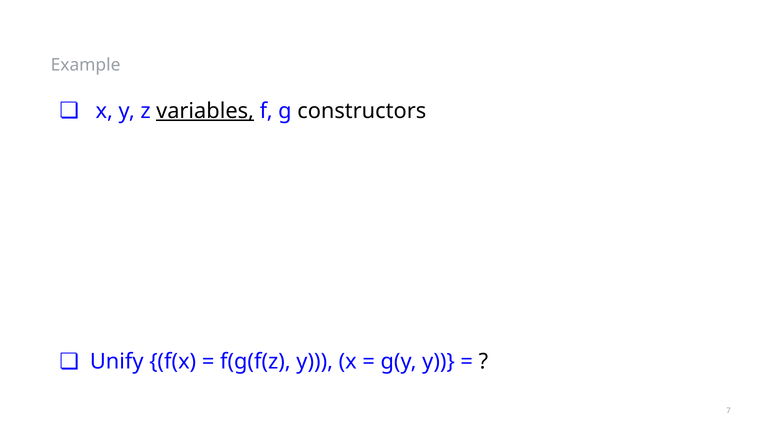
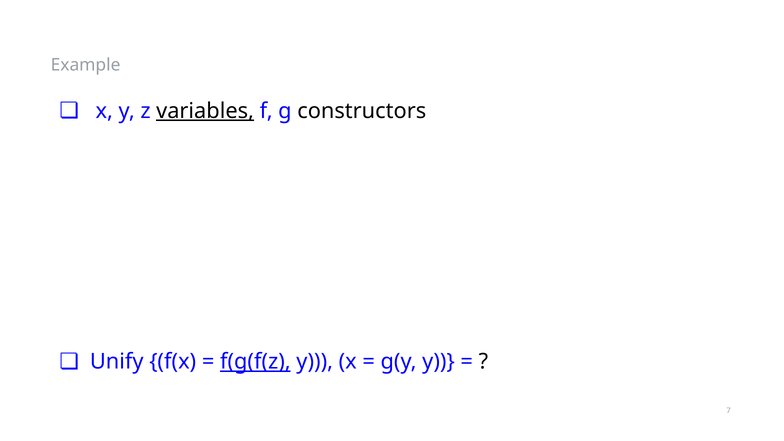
f(g(f(z underline: none -> present
